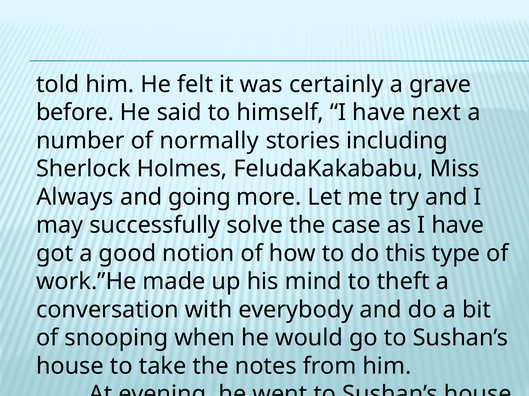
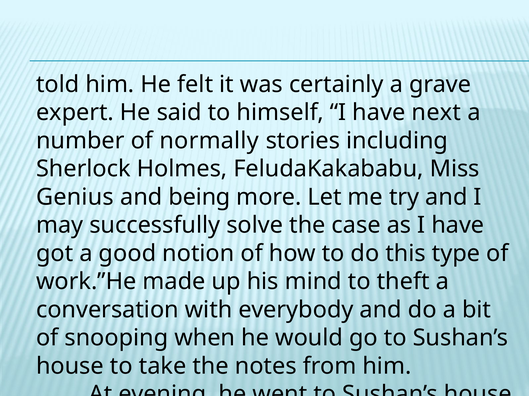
before: before -> expert
Always: Always -> Genius
going: going -> being
